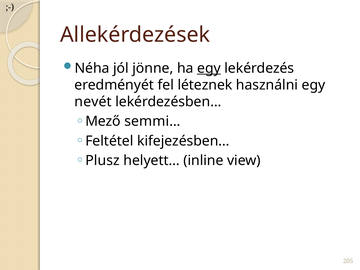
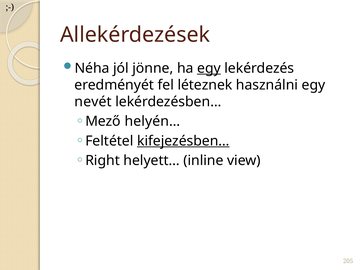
semmi…: semmi… -> helyén…
kifejezésben… underline: none -> present
Plusz: Plusz -> Right
